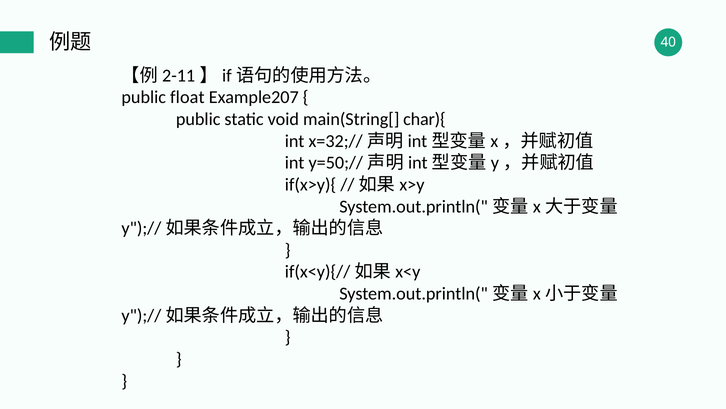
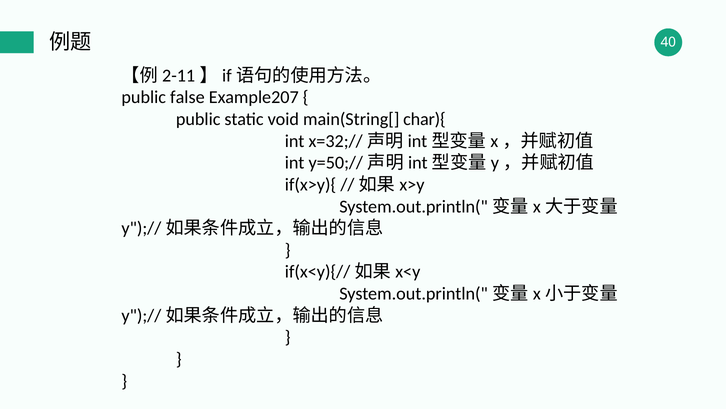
float: float -> false
